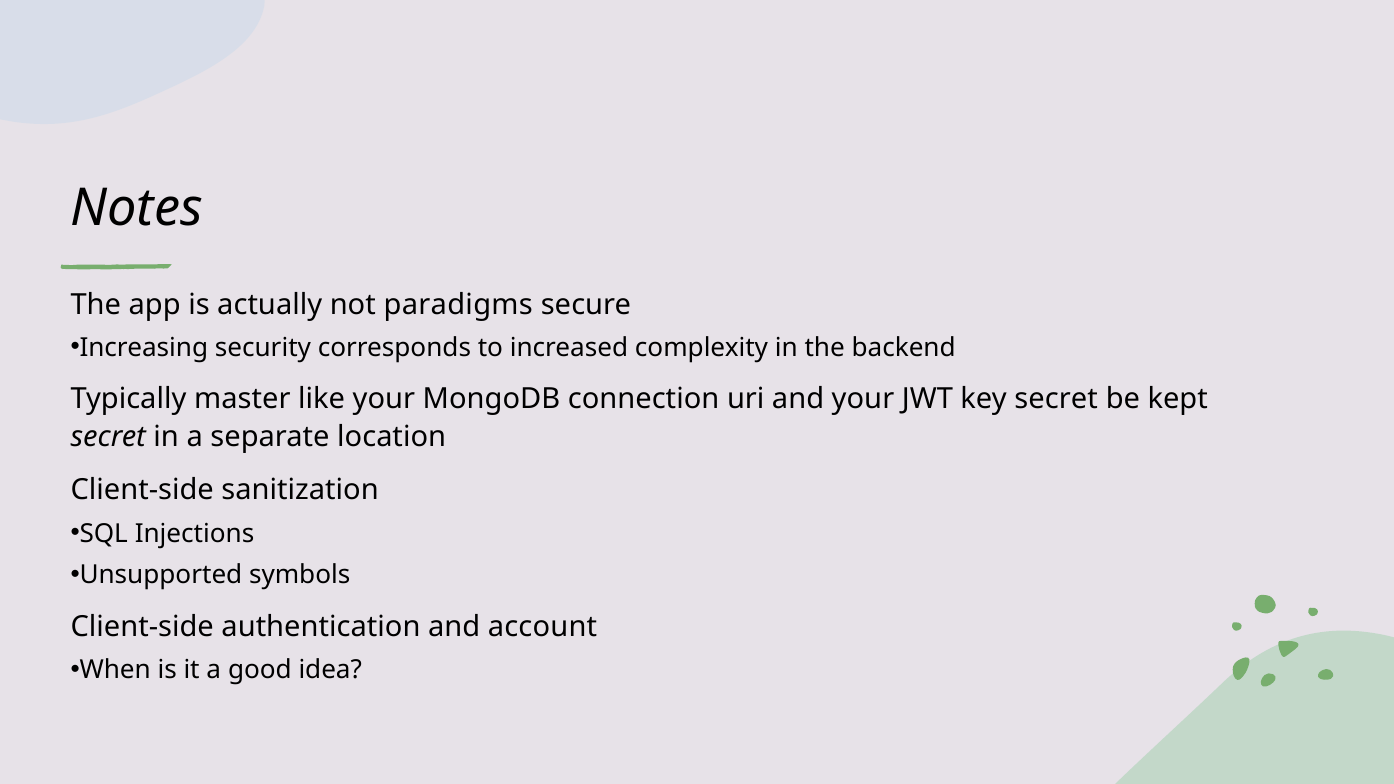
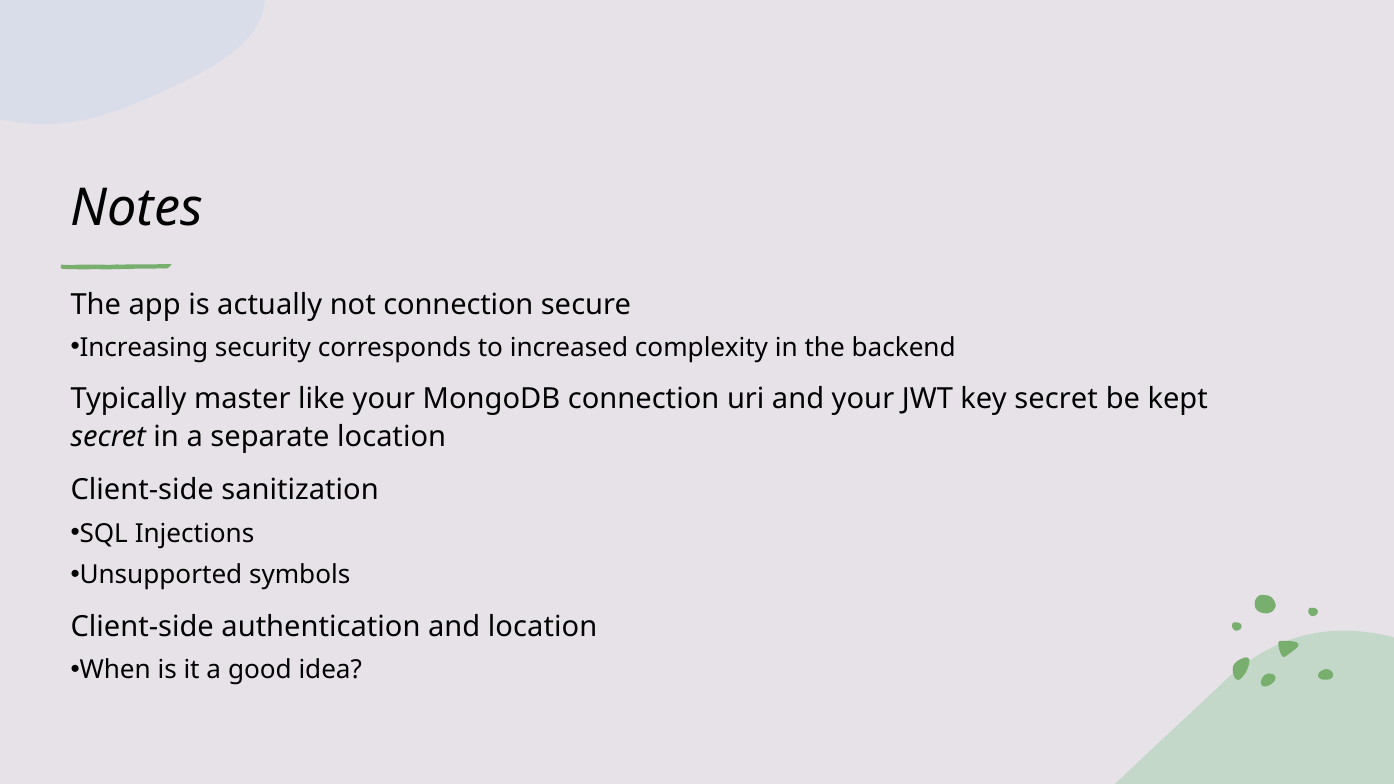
not paradigms: paradigms -> connection
and account: account -> location
